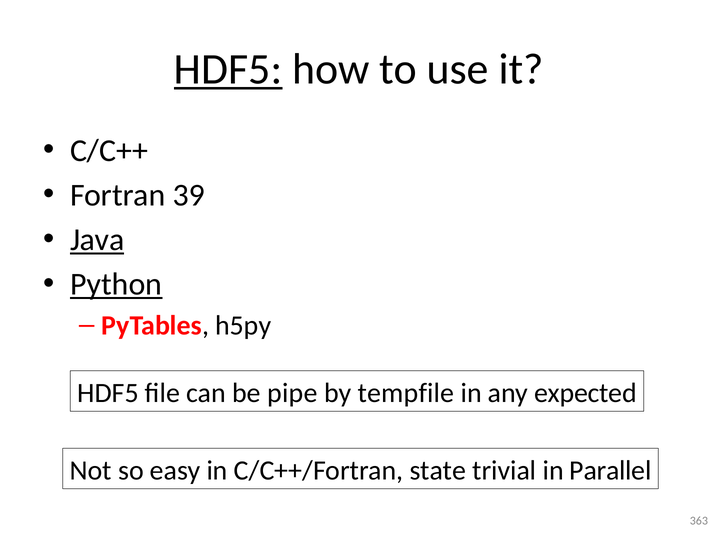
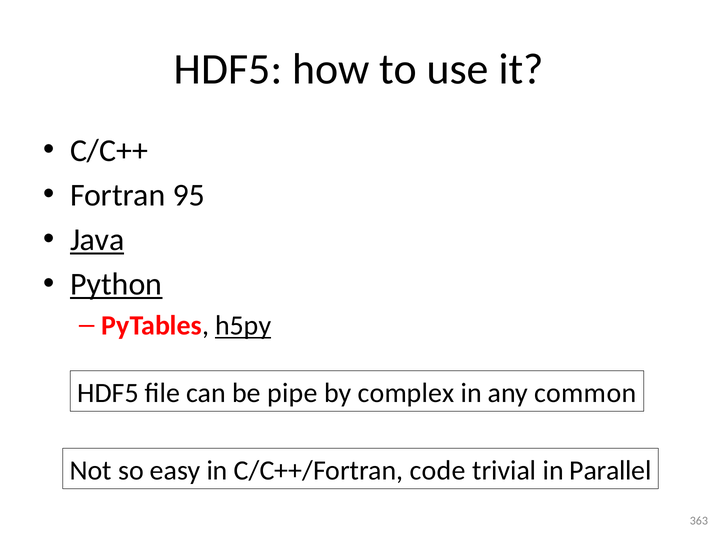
HDF5 at (228, 70) underline: present -> none
39: 39 -> 95
h5py underline: none -> present
tempfile: tempfile -> complex
expected: expected -> common
state: state -> code
